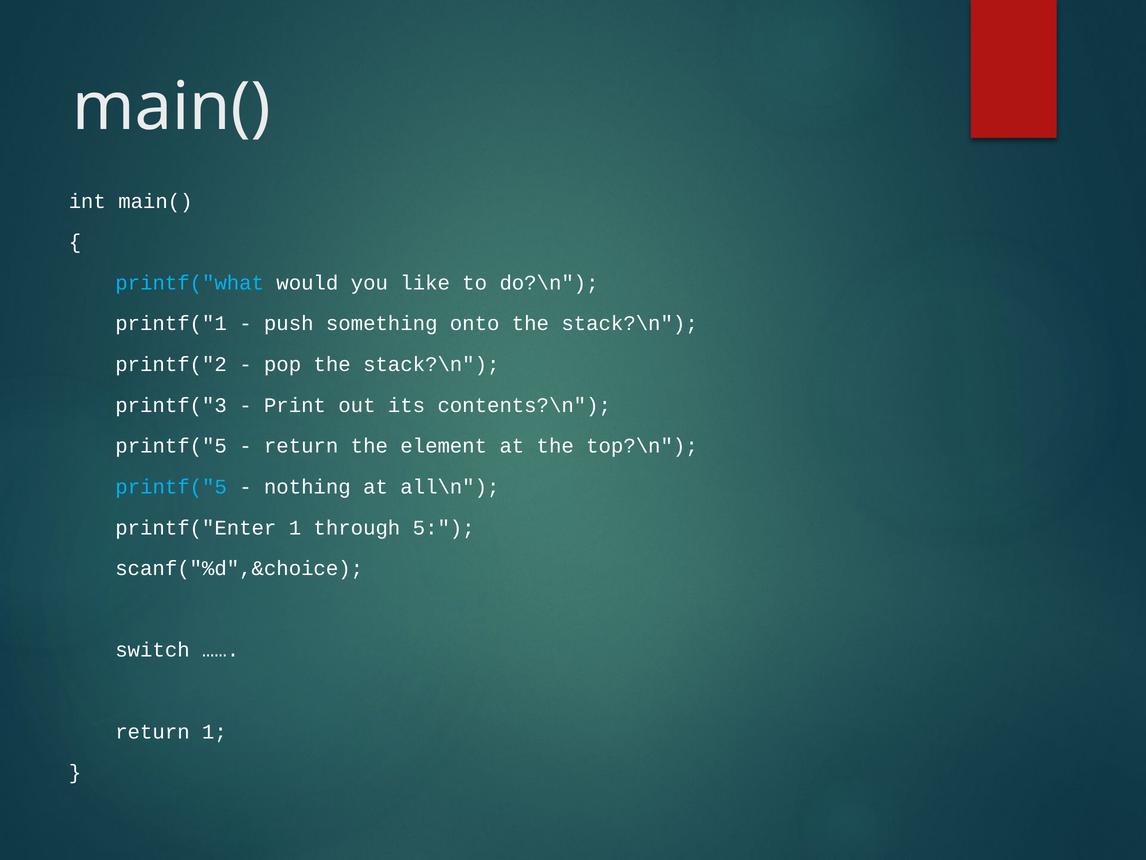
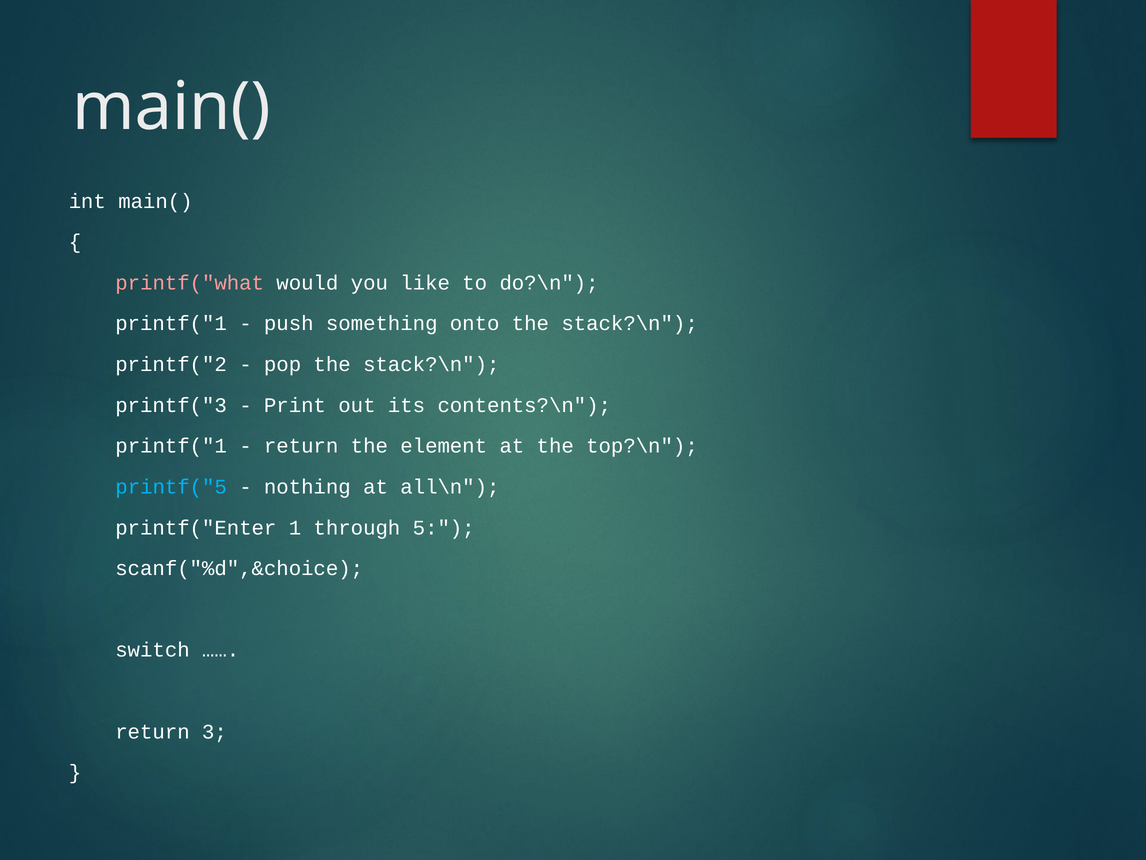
printf("what colour: light blue -> pink
printf("5 at (171, 446): printf("5 -> printf("1
return 1: 1 -> 3
